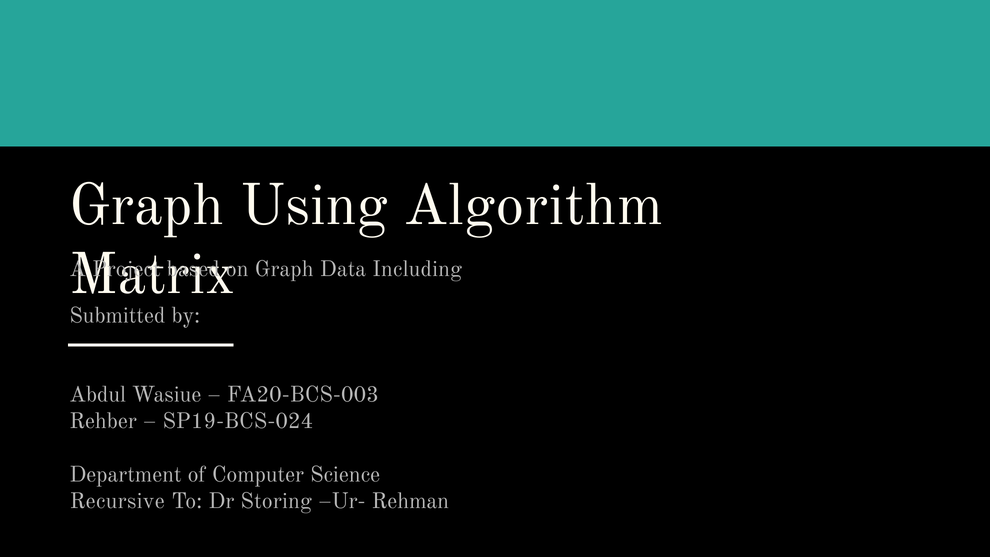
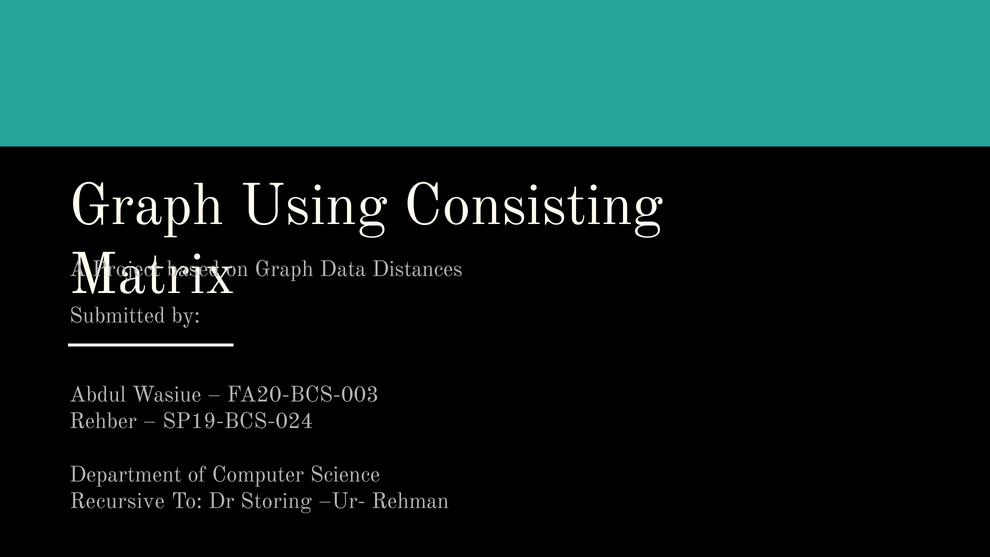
Algorithm: Algorithm -> Consisting
Including: Including -> Distances
